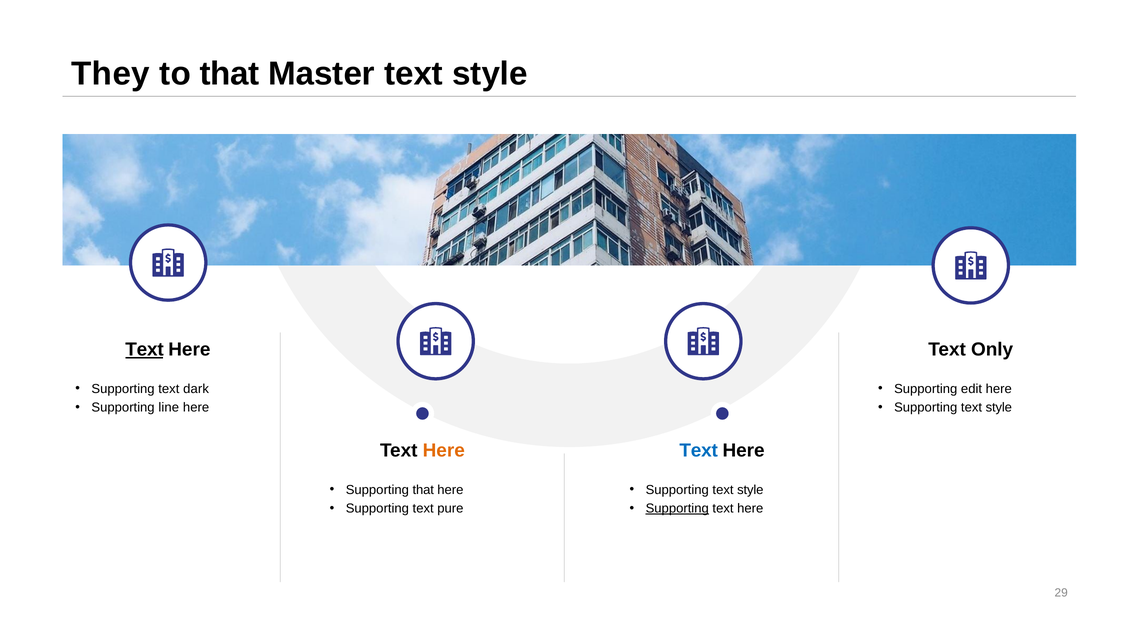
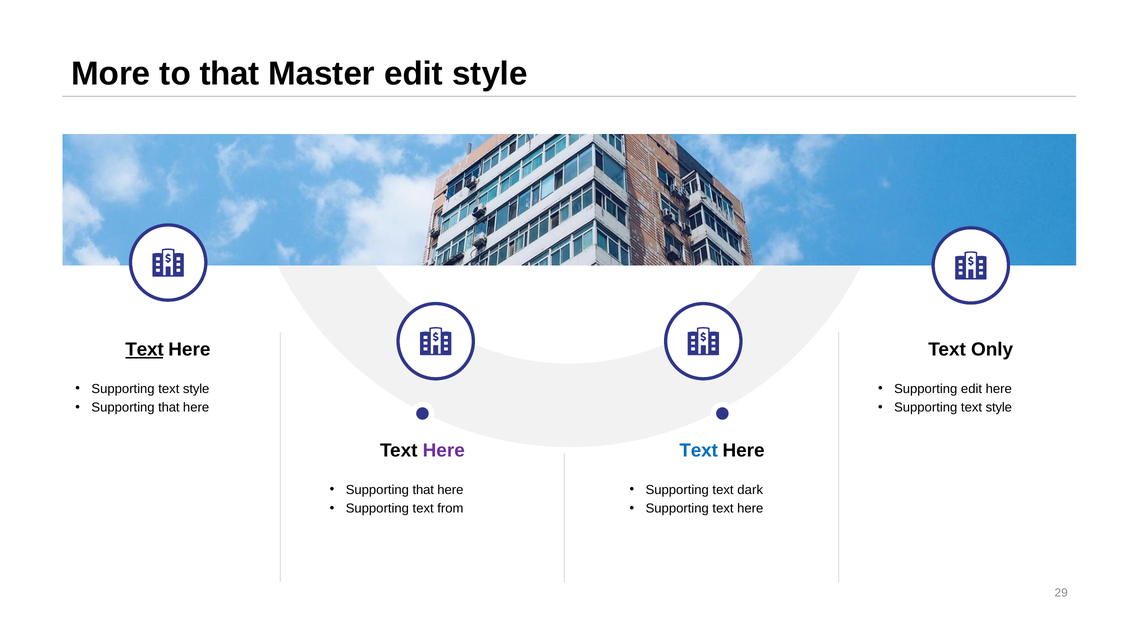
They: They -> More
Master text: text -> edit
dark at (196, 389): dark -> style
line at (169, 408): line -> that
Here at (444, 451) colour: orange -> purple
style at (750, 490): style -> dark
pure: pure -> from
Supporting at (677, 509) underline: present -> none
